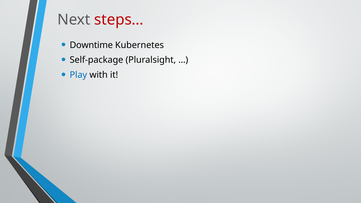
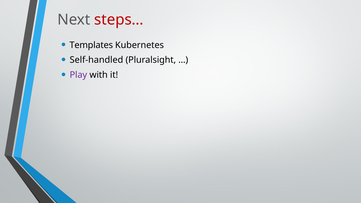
Downtime: Downtime -> Templates
Self-package: Self-package -> Self-handled
Play colour: blue -> purple
